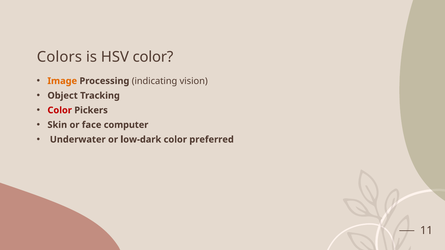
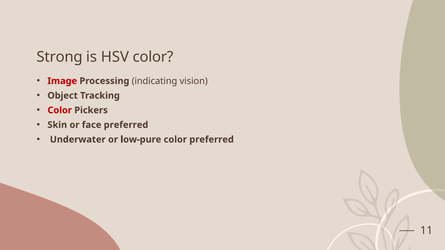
Colors: Colors -> Strong
Image colour: orange -> red
face computer: computer -> preferred
low-dark: low-dark -> low-pure
